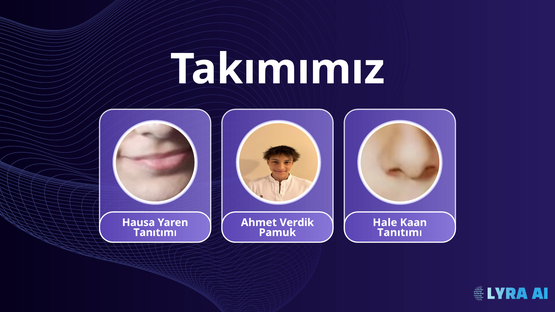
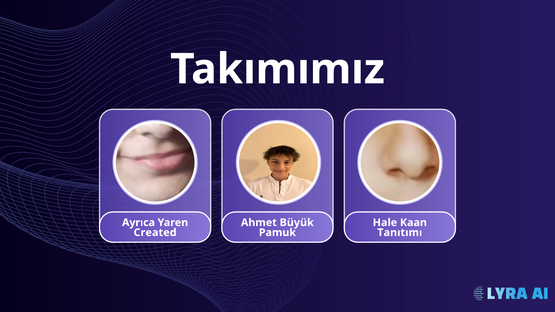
Hausa: Hausa -> Ayrıca
Verdik: Verdik -> Büyük
Tanıtımı at (155, 233): Tanıtımı -> Created
